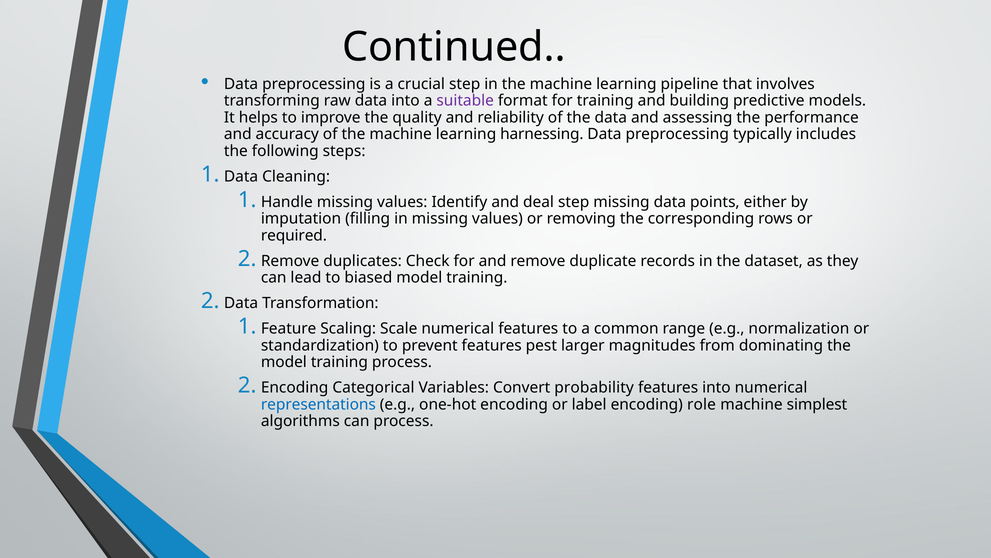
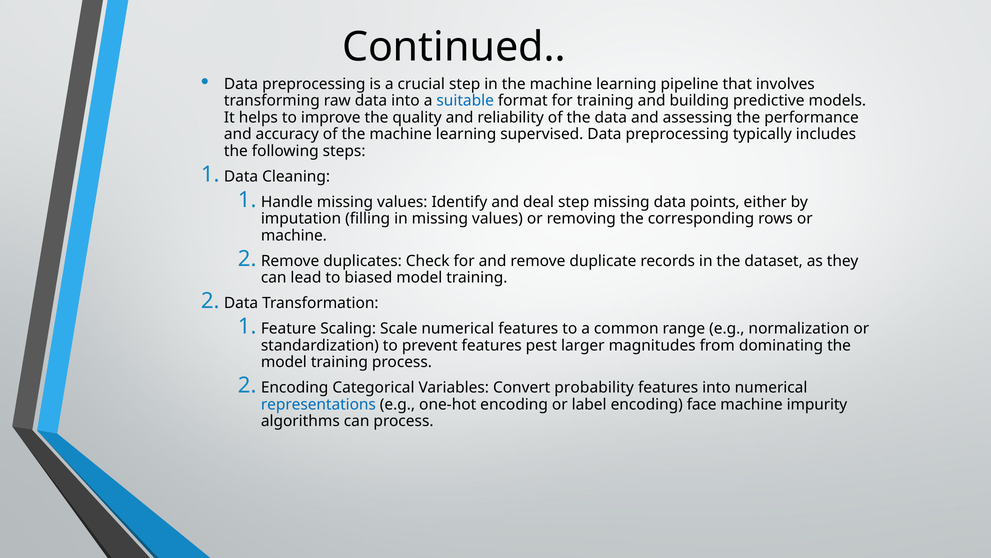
suitable colour: purple -> blue
harnessing: harnessing -> supervised
required at (294, 235): required -> machine
role: role -> face
simplest: simplest -> impurity
